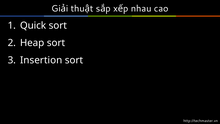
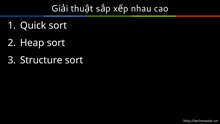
Insertion: Insertion -> Structure
